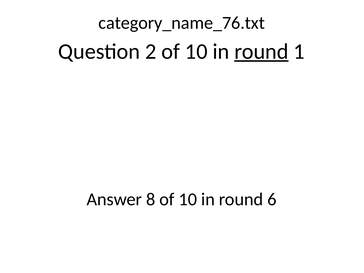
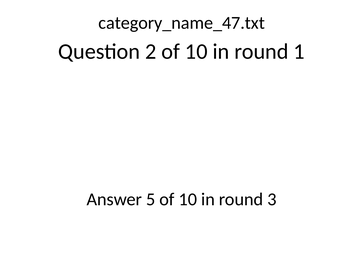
category_name_76.txt: category_name_76.txt -> category_name_47.txt
round at (261, 51) underline: present -> none
8: 8 -> 5
6: 6 -> 3
